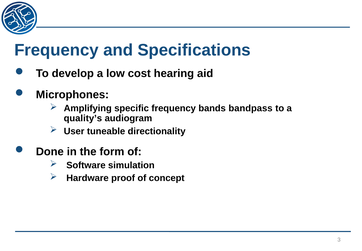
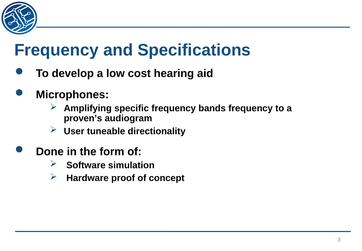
bands bandpass: bandpass -> frequency
quality’s: quality’s -> proven’s
